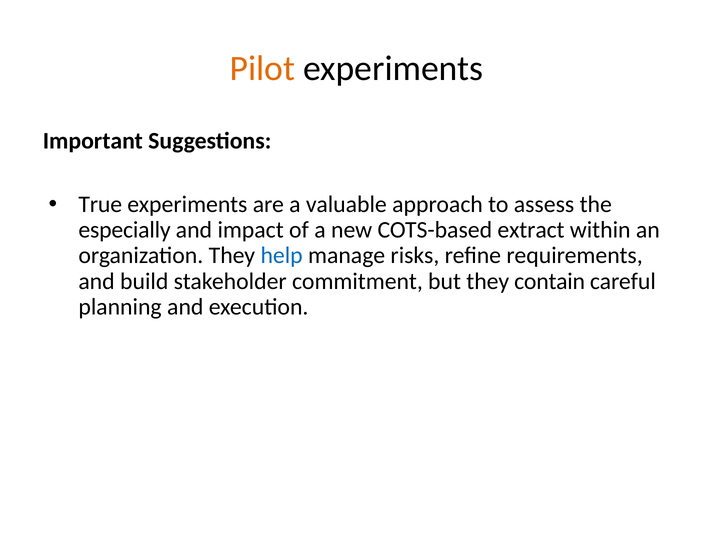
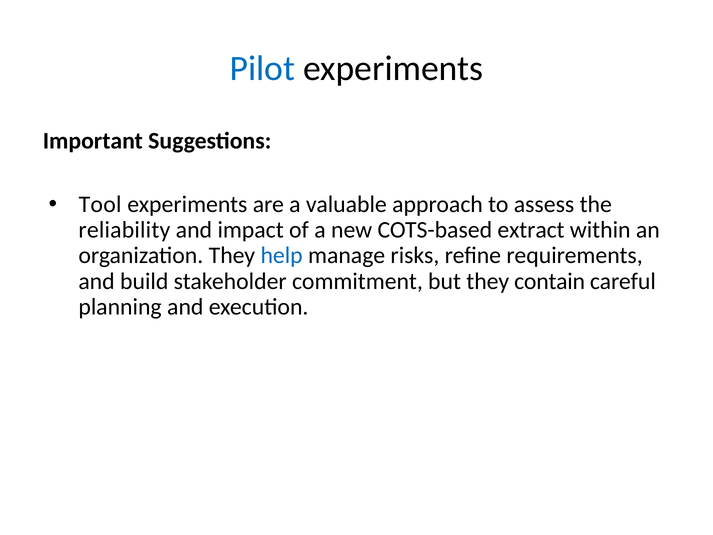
Pilot colour: orange -> blue
True: True -> Tool
especially: especially -> reliability
